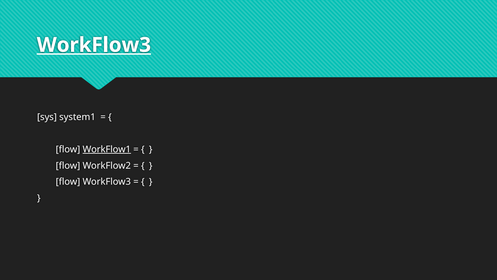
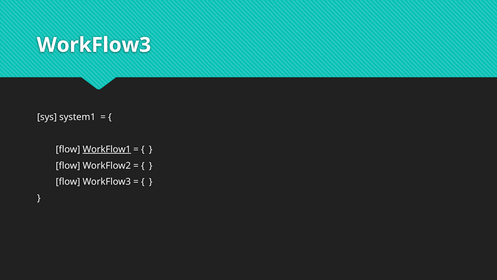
WorkFlow3 at (94, 45) underline: present -> none
